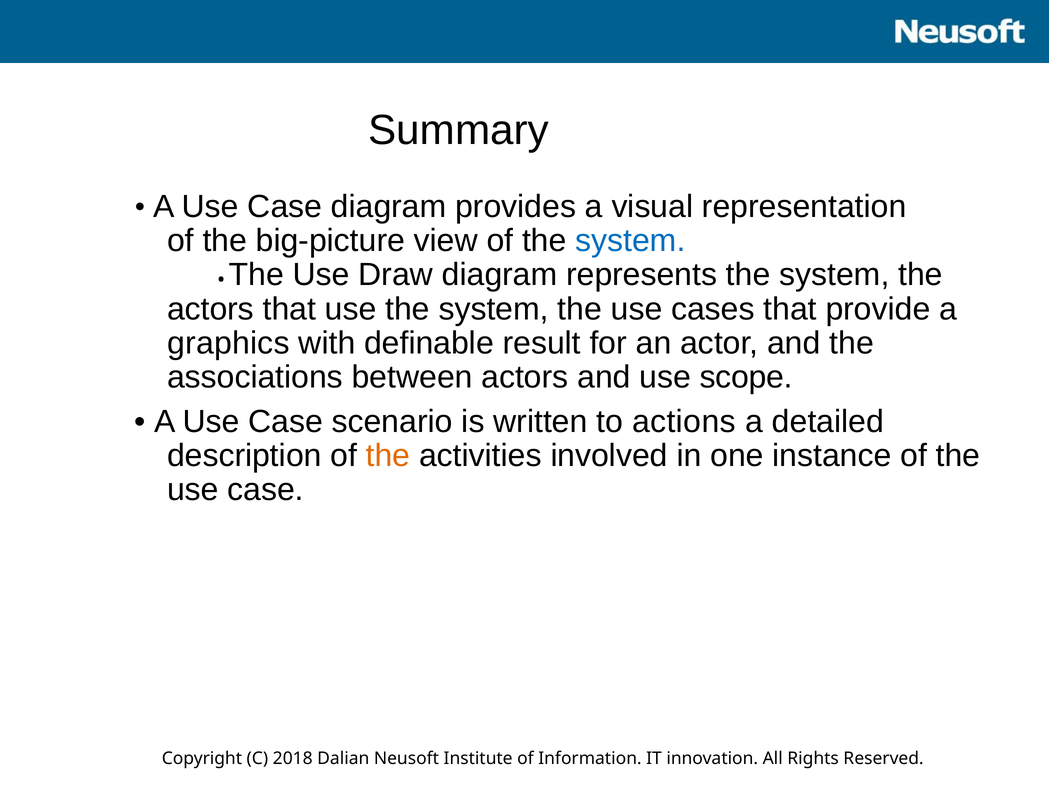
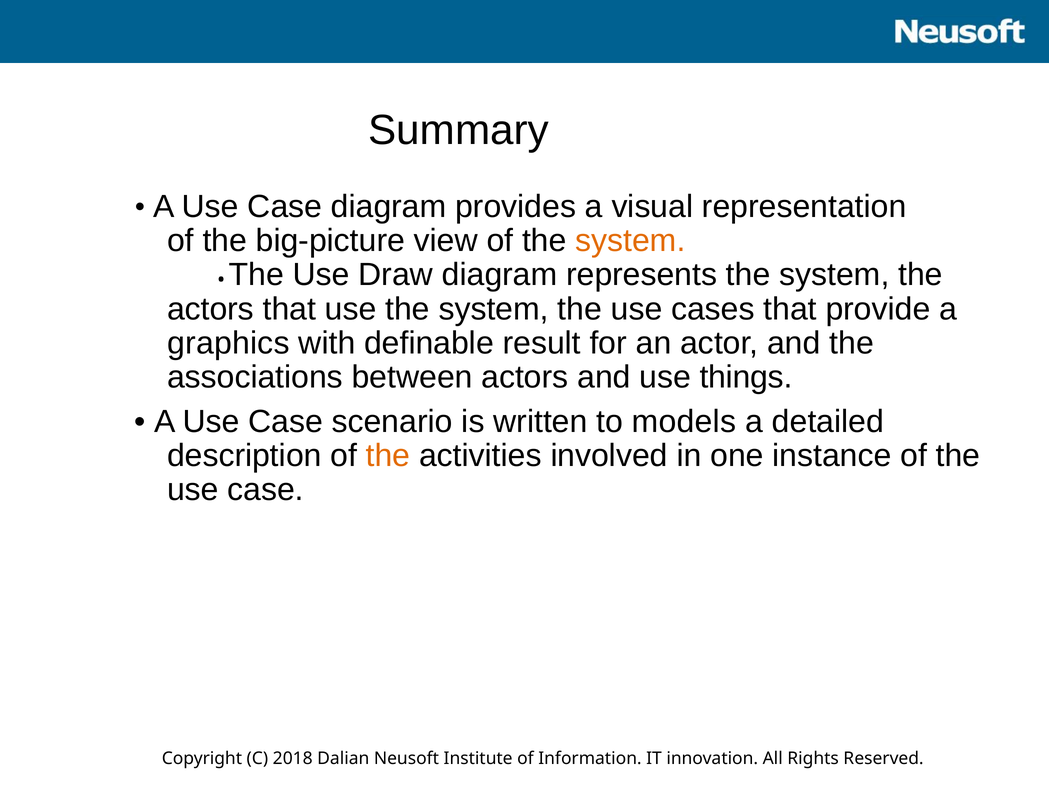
system at (630, 241) colour: blue -> orange
scope: scope -> things
actions: actions -> models
